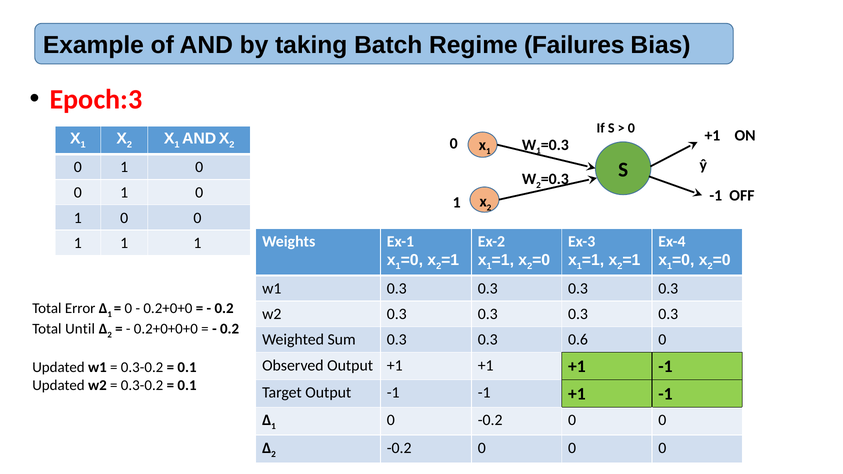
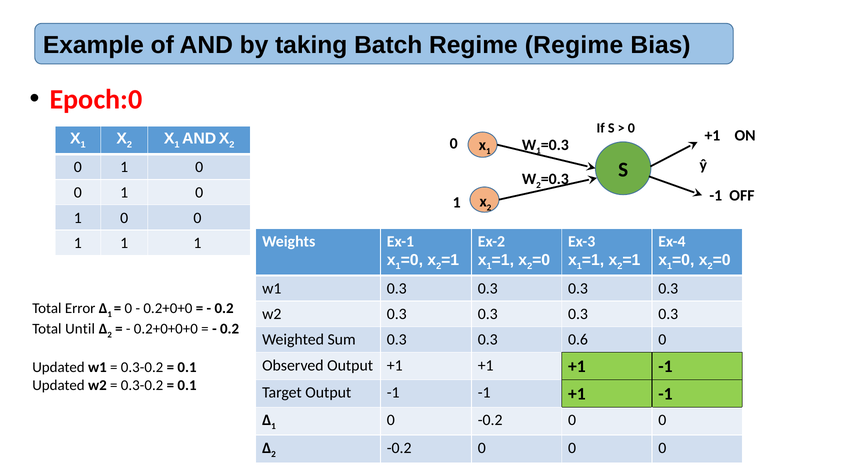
Regime Failures: Failures -> Regime
Epoch:3: Epoch:3 -> Epoch:0
